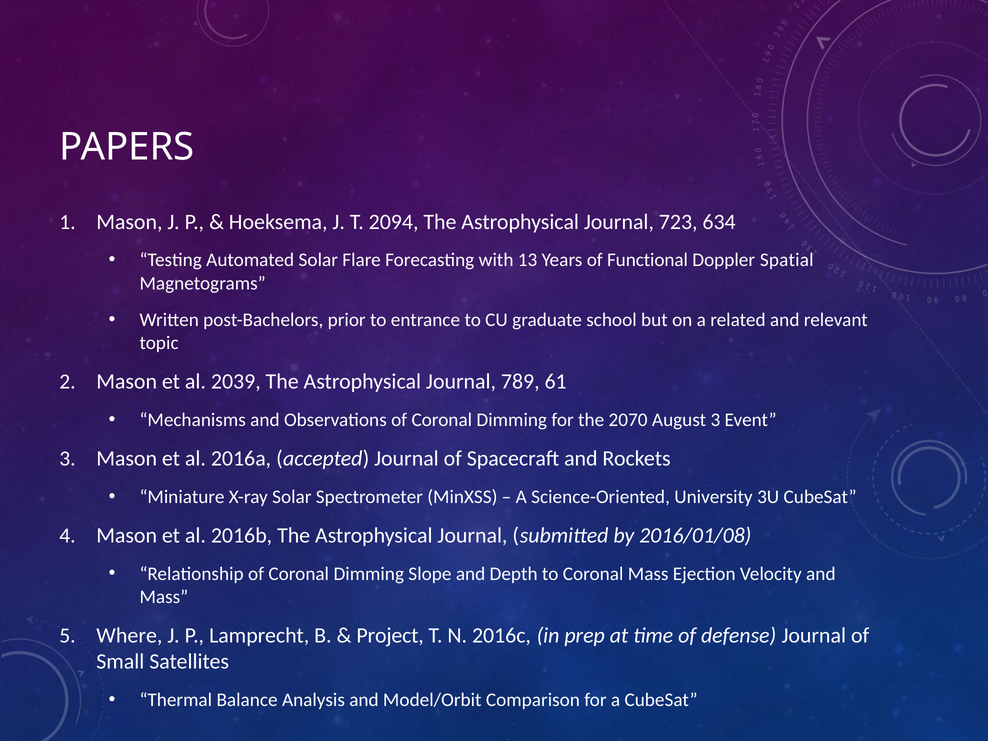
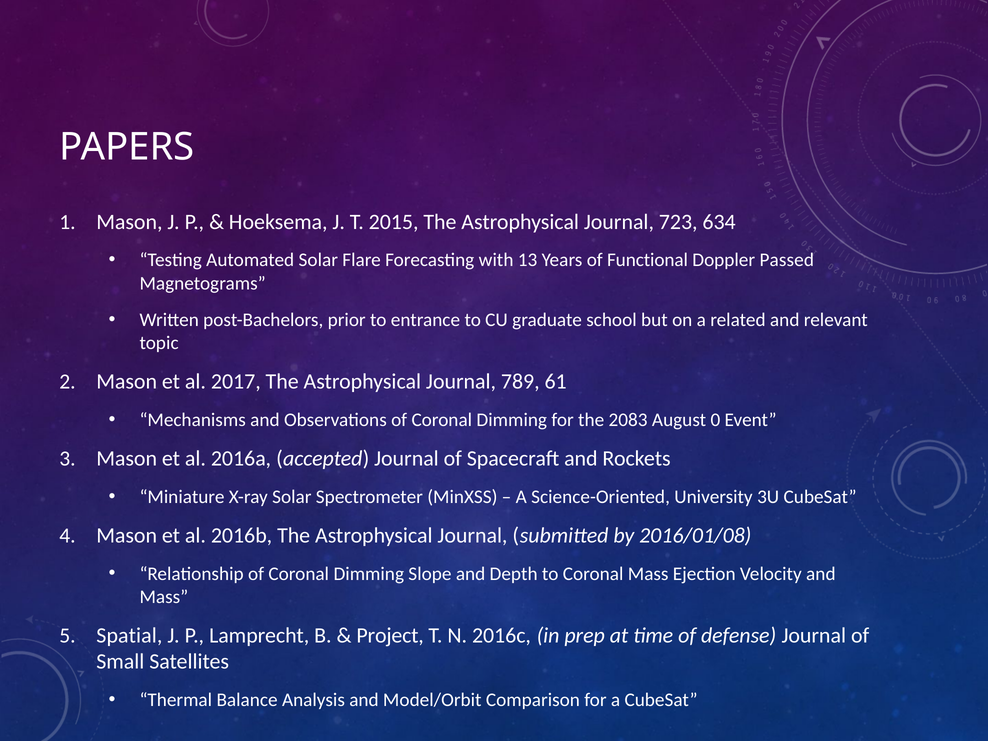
2094: 2094 -> 2015
Spatial: Spatial -> Passed
2039: 2039 -> 2017
2070: 2070 -> 2083
August 3: 3 -> 0
Where: Where -> Spatial
